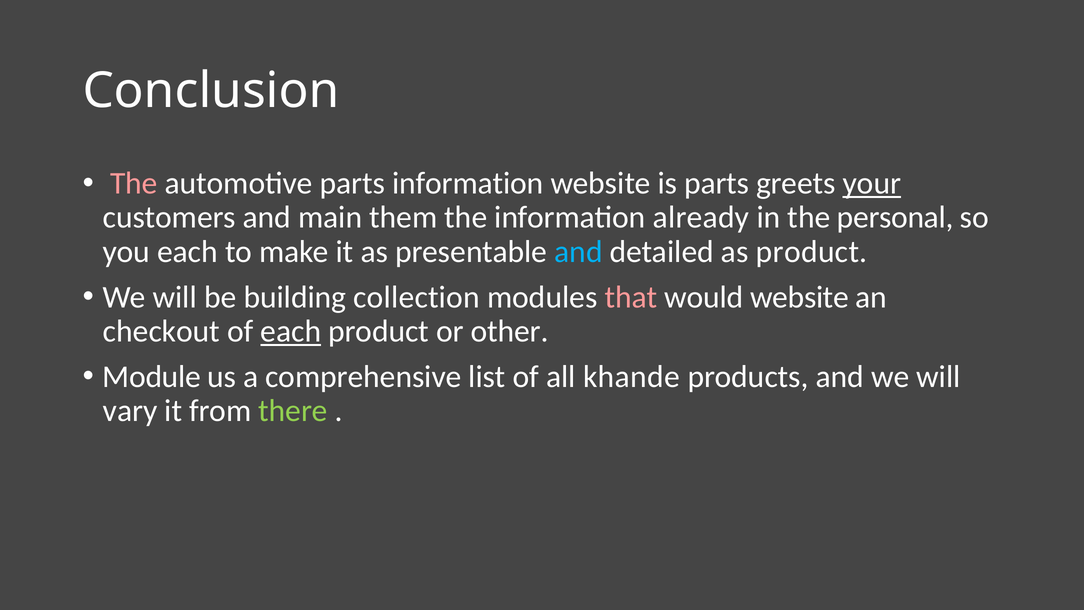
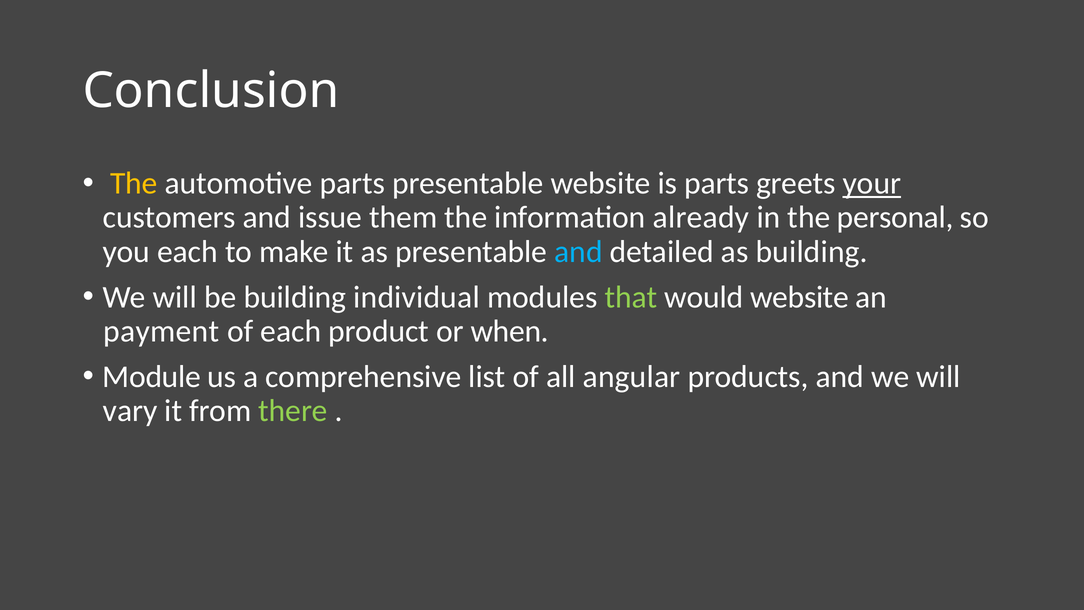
The at (134, 183) colour: pink -> yellow
parts information: information -> presentable
main: main -> issue
as product: product -> building
collection: collection -> individual
that colour: pink -> light green
checkout: checkout -> payment
each at (291, 331) underline: present -> none
other: other -> when
khande: khande -> angular
